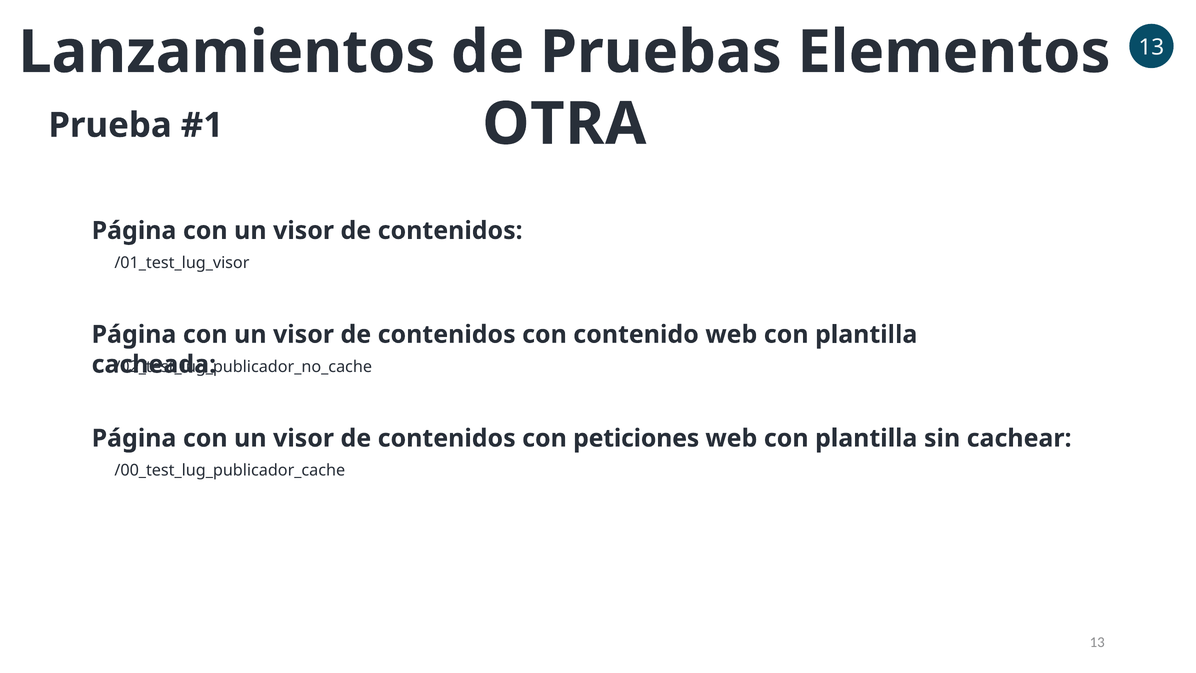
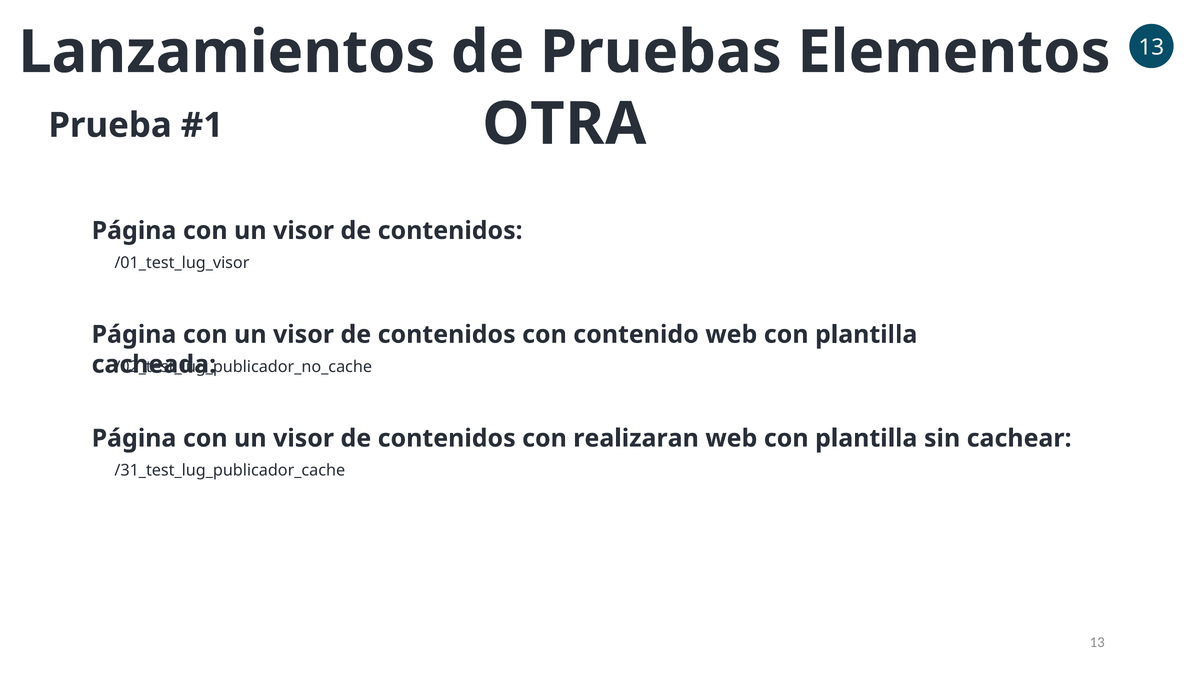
peticiones: peticiones -> realizaran
/00_test_lug_publicador_cache: /00_test_lug_publicador_cache -> /31_test_lug_publicador_cache
